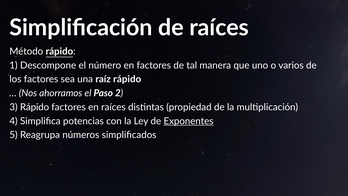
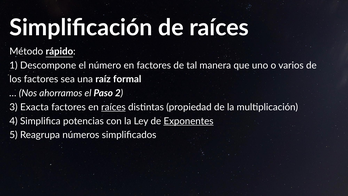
raíz rápido: rápido -> formal
3 Rápido: Rápido -> Exacta
raíces at (113, 107) underline: none -> present
